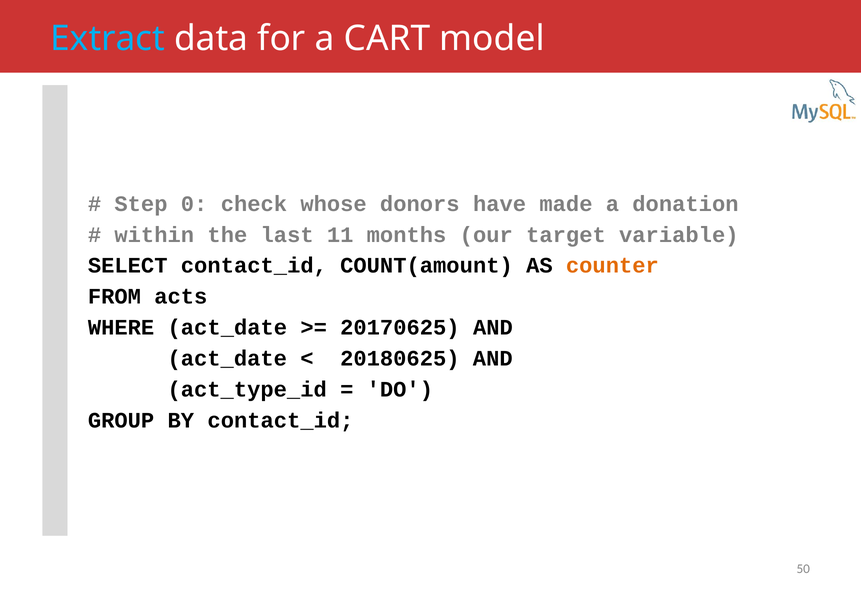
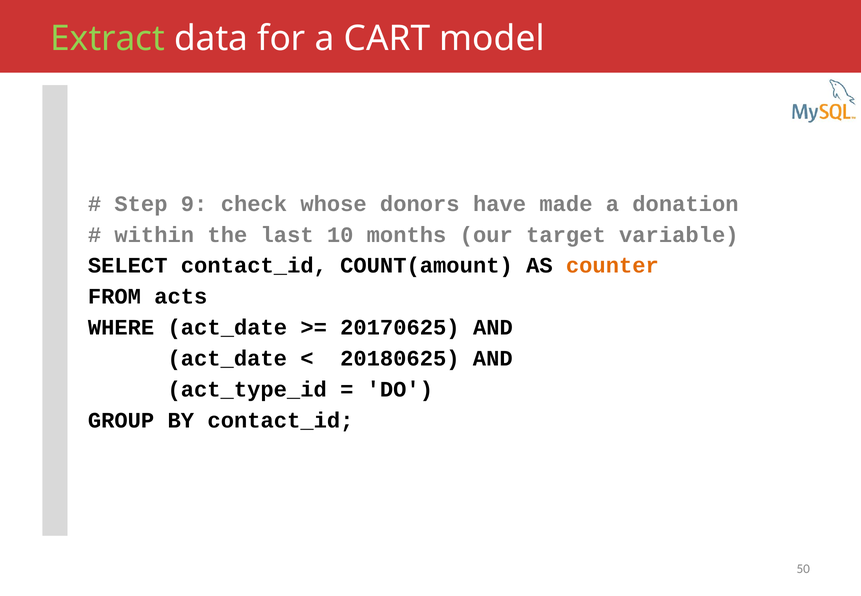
Extract colour: light blue -> light green
0: 0 -> 9
11: 11 -> 10
